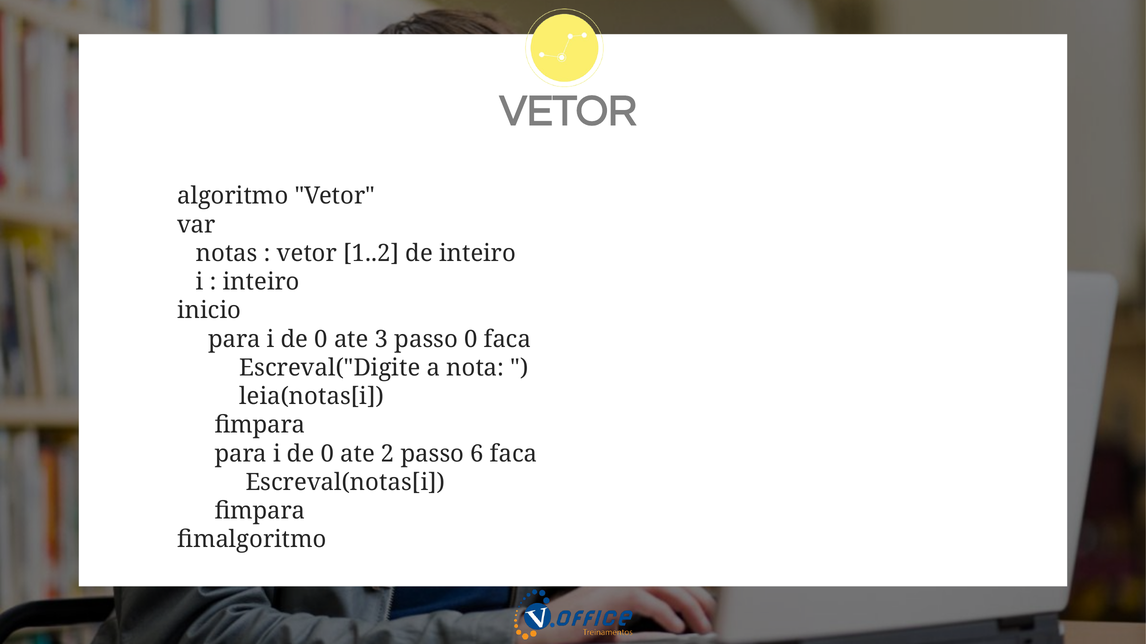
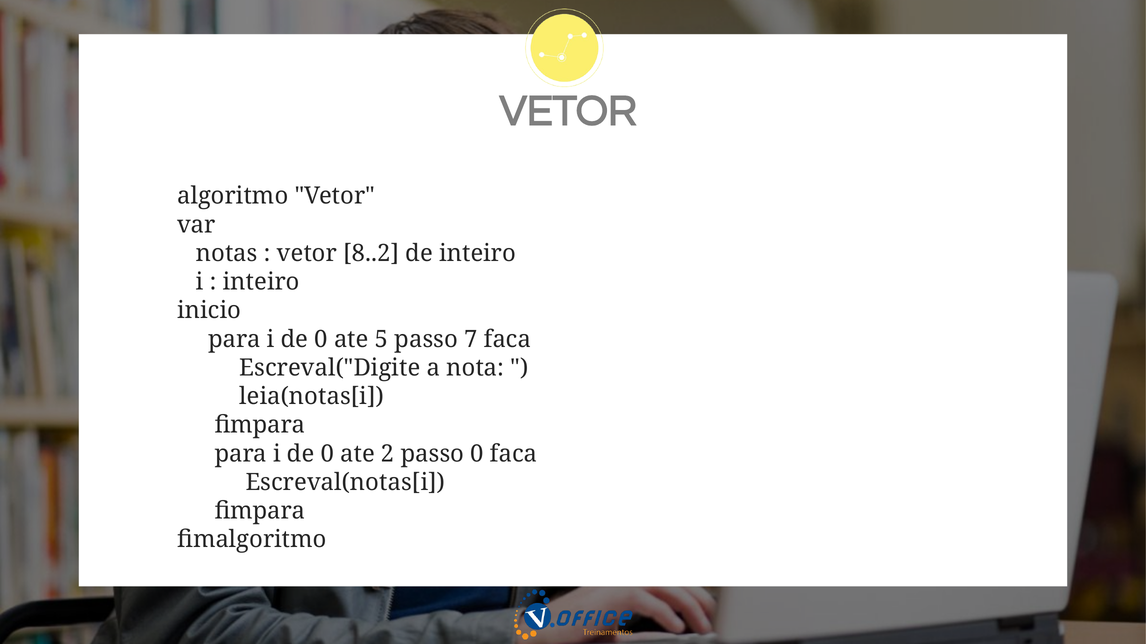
1..2: 1..2 -> 8..2
3: 3 -> 5
passo 0: 0 -> 7
passo 6: 6 -> 0
